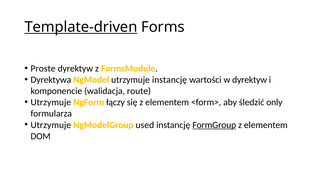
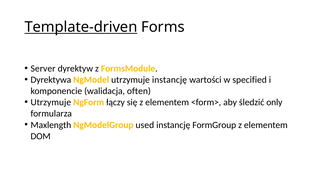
Proste: Proste -> Server
w dyrektyw: dyrektyw -> specified
route: route -> often
Utrzymuje at (51, 125): Utrzymuje -> Maxlength
FormGroup underline: present -> none
